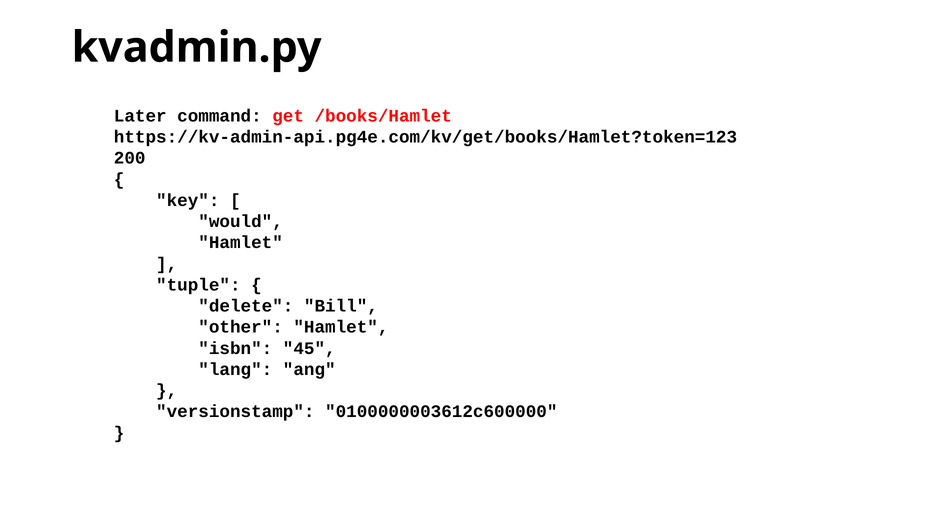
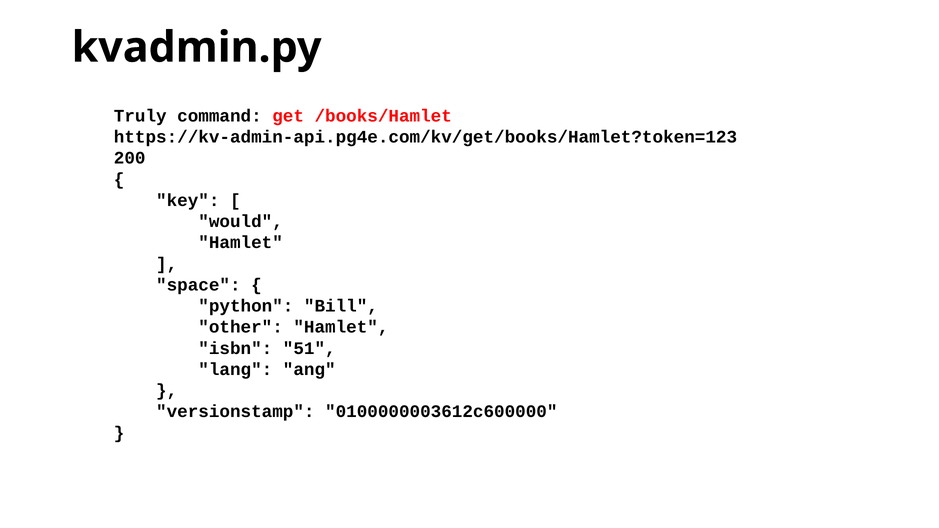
Later: Later -> Truly
tuple: tuple -> space
delete: delete -> python
45: 45 -> 51
